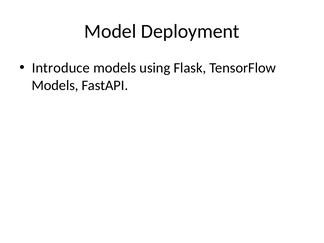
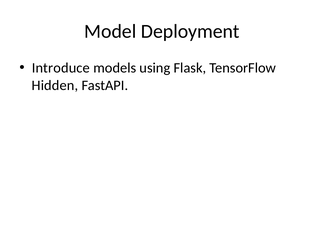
Models at (55, 85): Models -> Hidden
